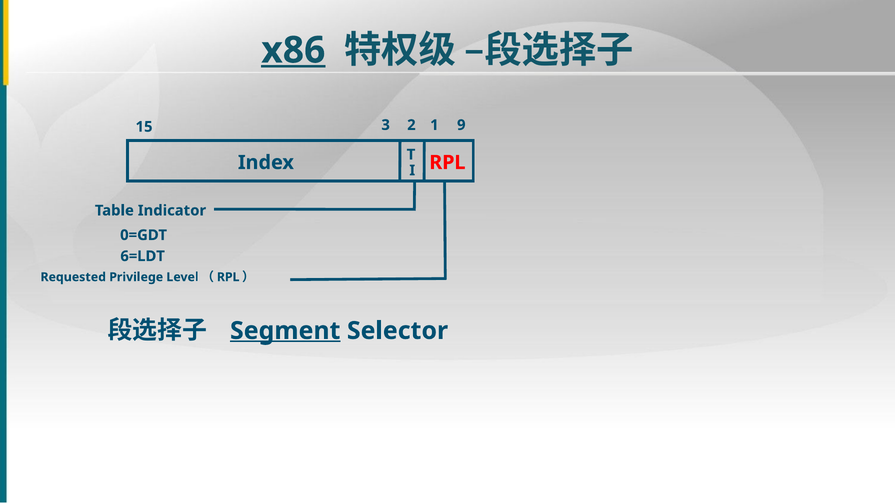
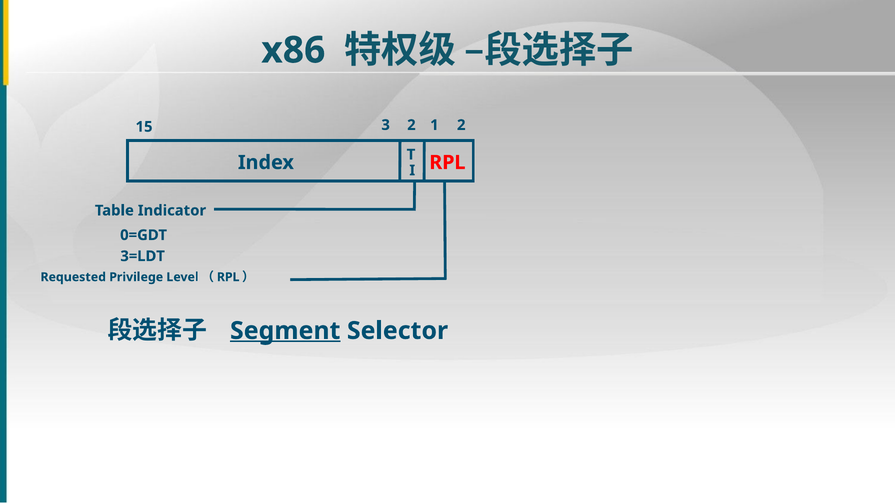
x86 underline: present -> none
1 9: 9 -> 2
6=LDT: 6=LDT -> 3=LDT
